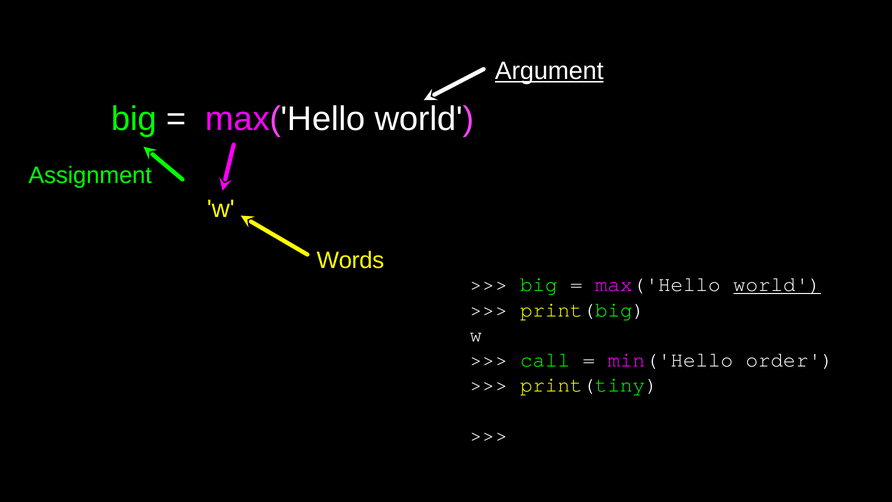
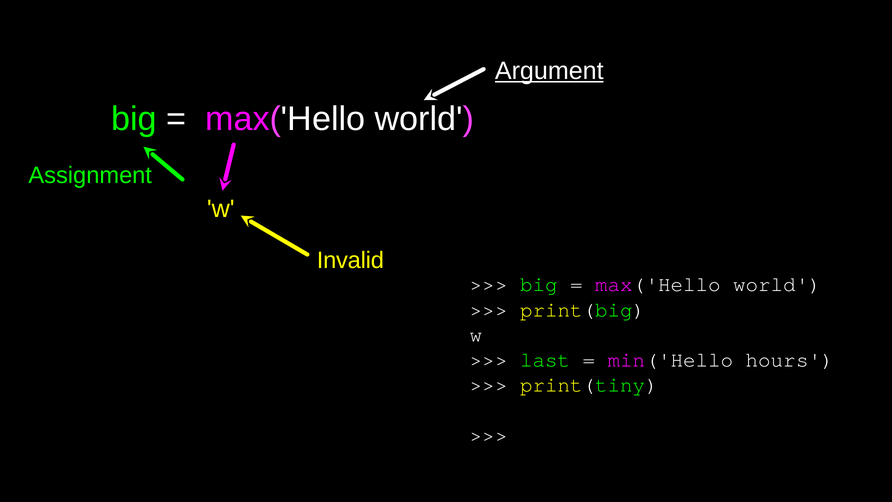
Words: Words -> Invalid
world at (777, 284) underline: present -> none
call: call -> last
order: order -> hours
